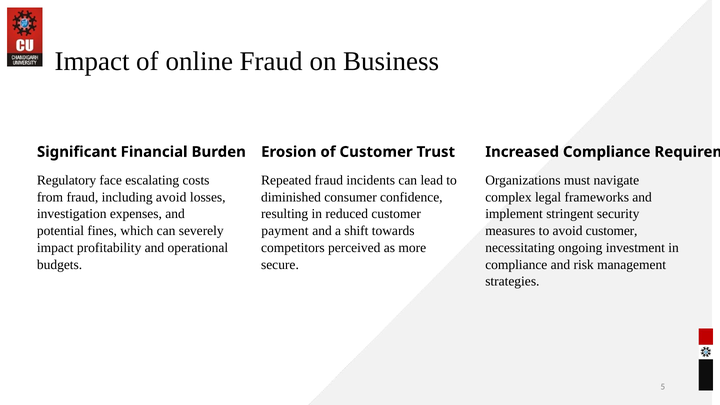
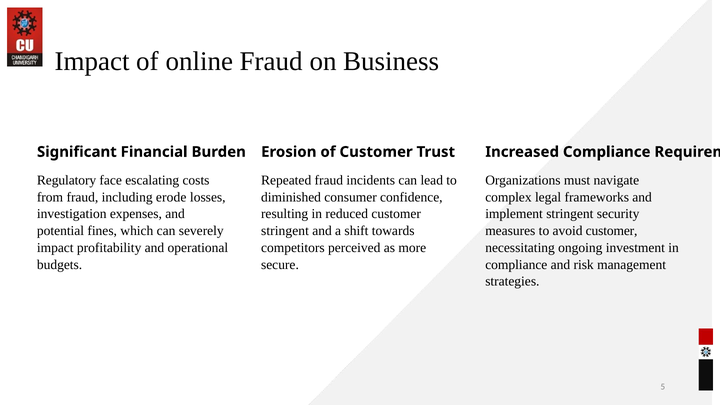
including avoid: avoid -> erode
payment at (285, 231): payment -> stringent
